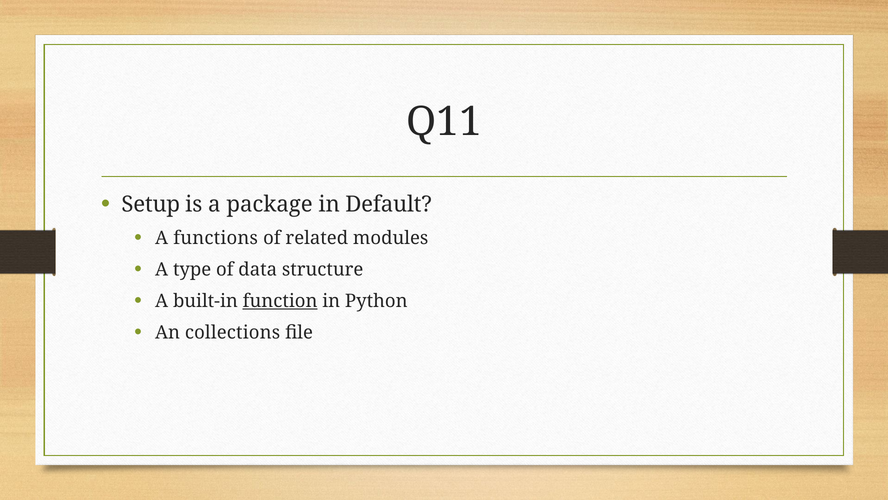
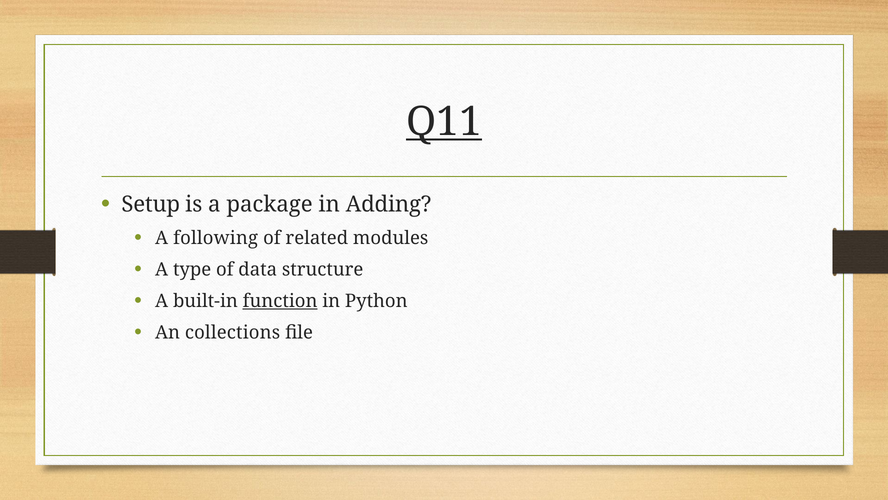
Q11 underline: none -> present
Default: Default -> Adding
functions: functions -> following
